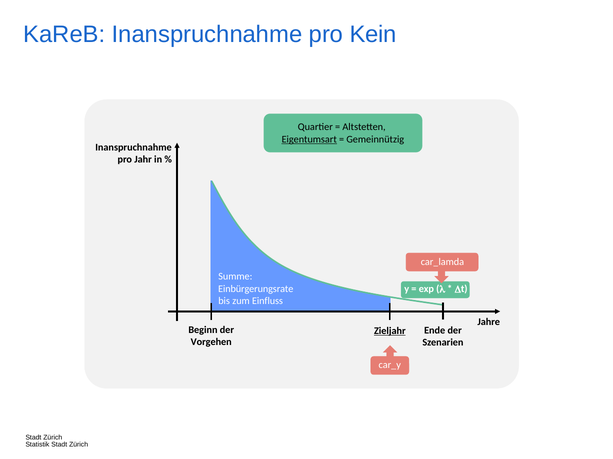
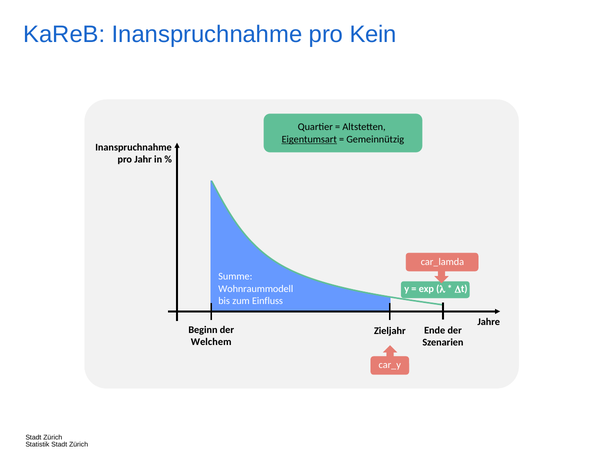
Einbürgerungsrate: Einbürgerungsrate -> Wohnraummodell
Zieljahr underline: present -> none
Vorgehen: Vorgehen -> Welchem
